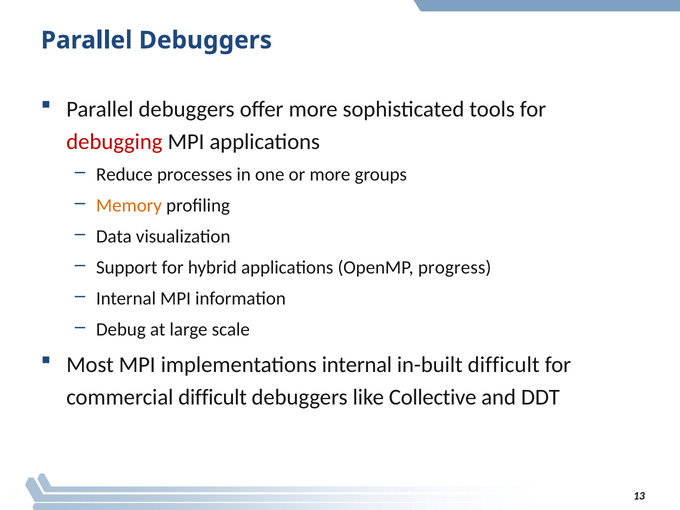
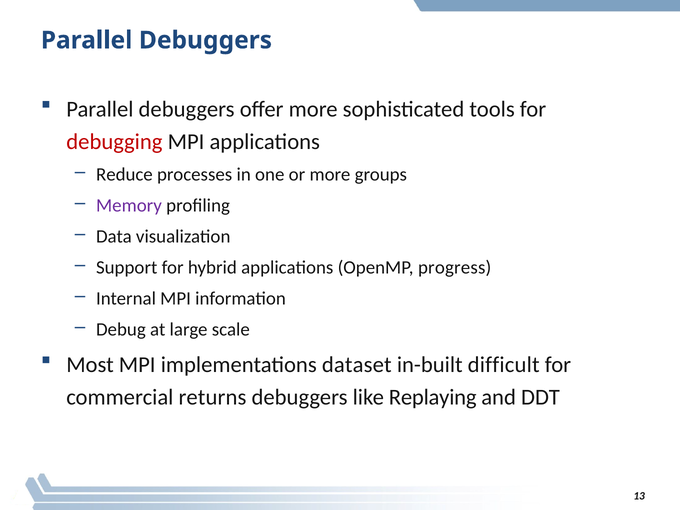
Memory colour: orange -> purple
implementations internal: internal -> dataset
commercial difficult: difficult -> returns
Collective: Collective -> Replaying
